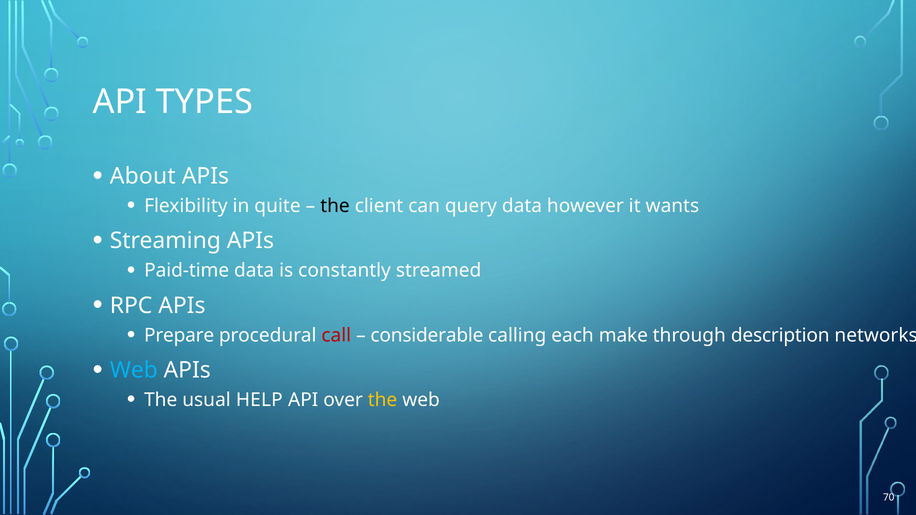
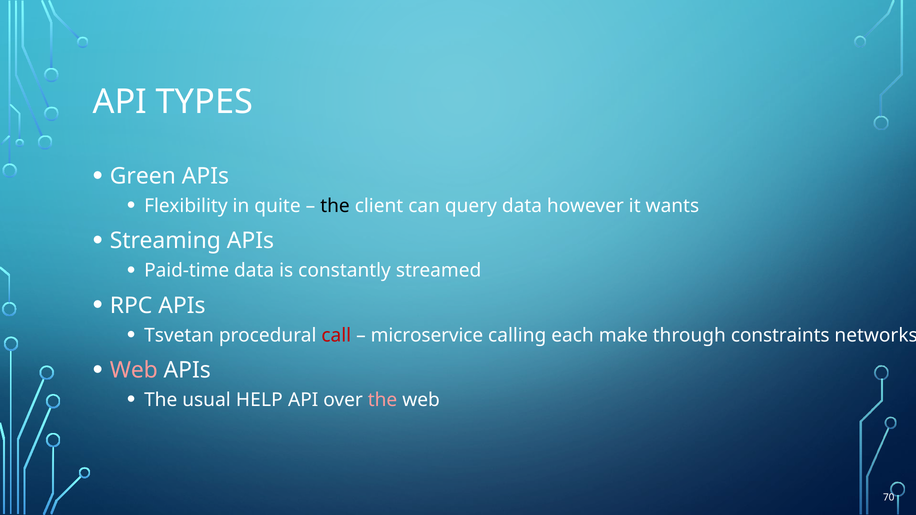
About: About -> Green
Prepare: Prepare -> Tsvetan
considerable: considerable -> microservice
description: description -> constraints
Web at (134, 371) colour: light blue -> pink
the at (383, 400) colour: yellow -> pink
